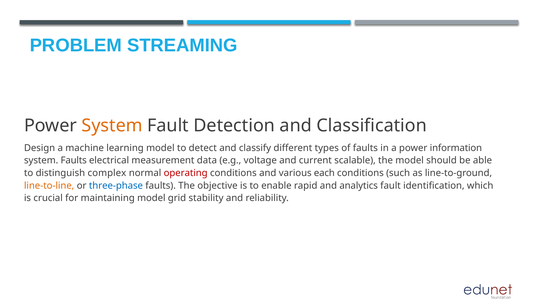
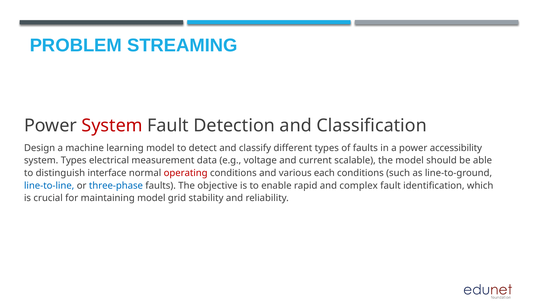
System at (112, 126) colour: orange -> red
information: information -> accessibility
system Faults: Faults -> Types
complex: complex -> interface
line-to-line colour: orange -> blue
analytics: analytics -> complex
